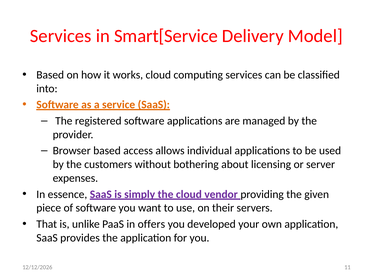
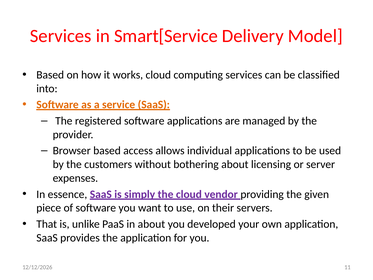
in offers: offers -> about
